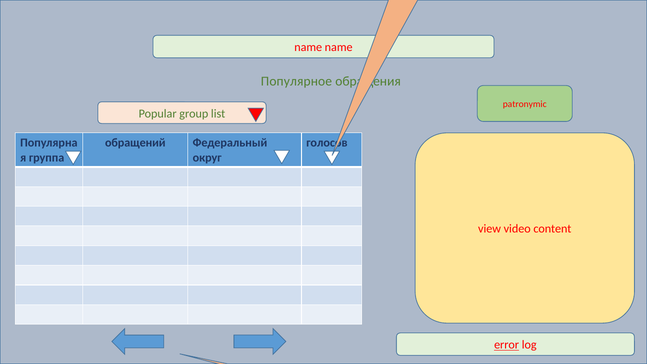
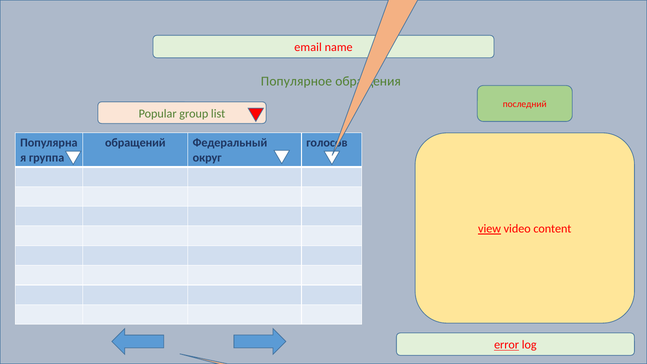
name at (308, 47): name -> email
patronymic: patronymic -> последний
view underline: none -> present
